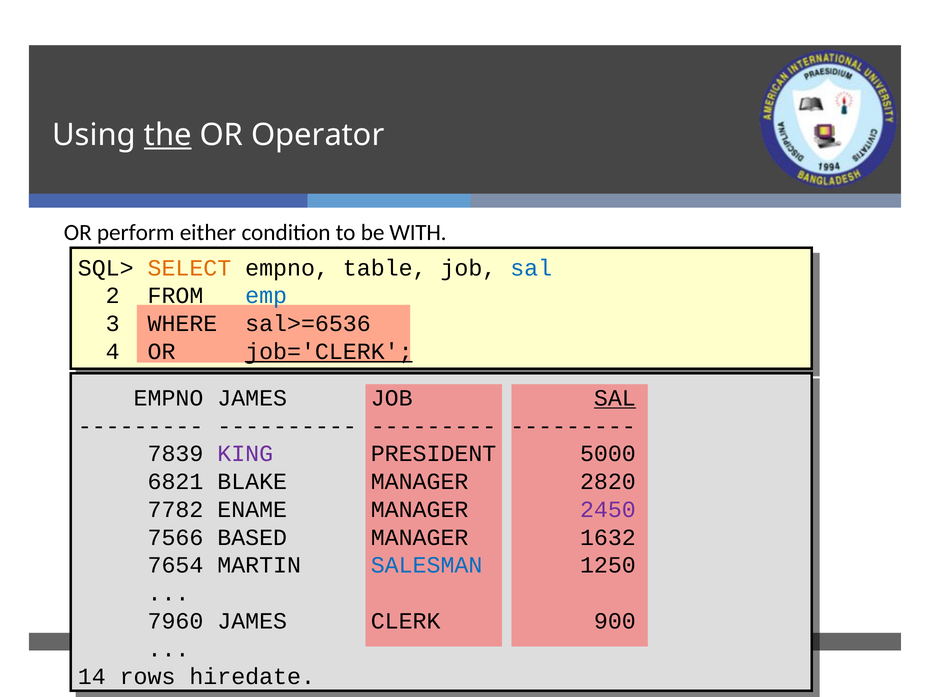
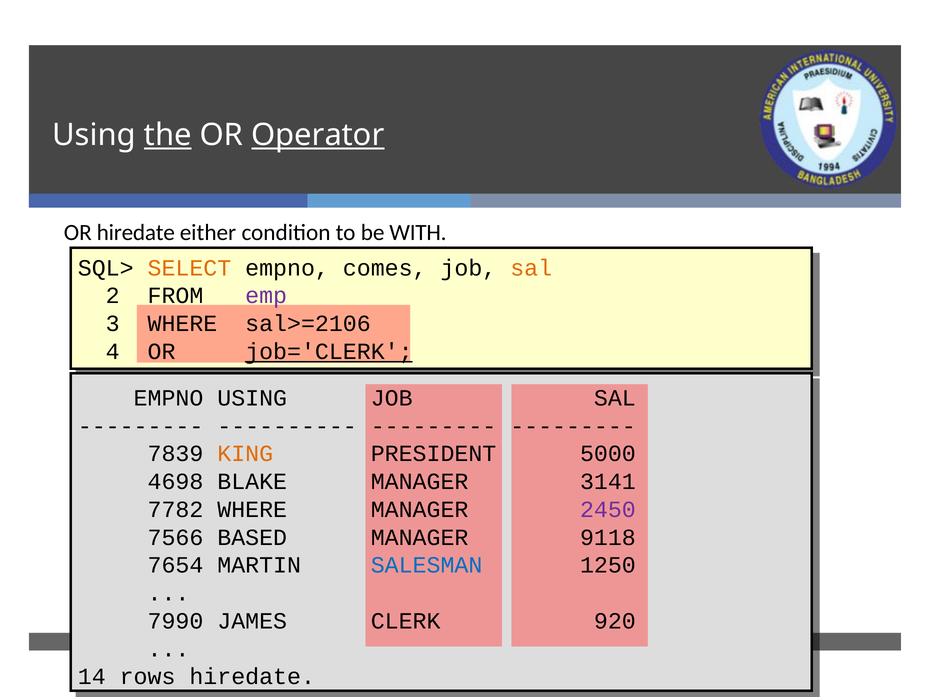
Operator underline: none -> present
OR perform: perform -> hiredate
table: table -> comes
sal at (531, 268) colour: blue -> orange
emp colour: blue -> purple
sal>=6536: sal>=6536 -> sal>=2106
EMPNO JAMES: JAMES -> USING
SAL at (615, 398) underline: present -> none
KING colour: purple -> orange
6821: 6821 -> 4698
2820: 2820 -> 3141
7782 ENAME: ENAME -> WHERE
1632: 1632 -> 9118
7960: 7960 -> 7990
900: 900 -> 920
